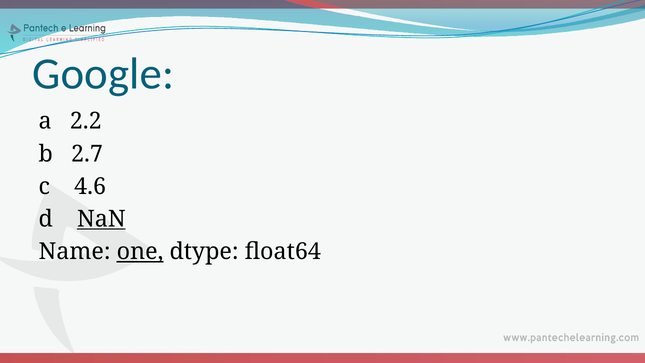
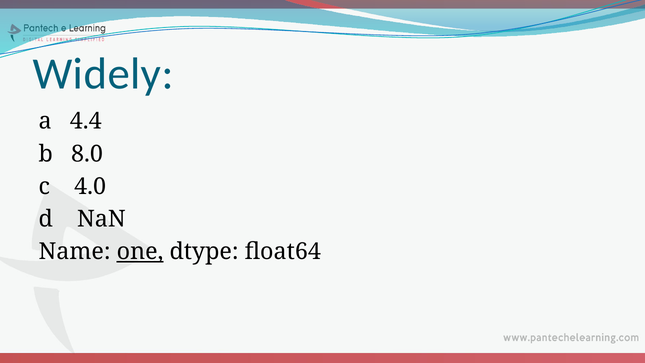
Google: Google -> Widely
2.2: 2.2 -> 4.4
2.7: 2.7 -> 8.0
4.6: 4.6 -> 4.0
NaN underline: present -> none
